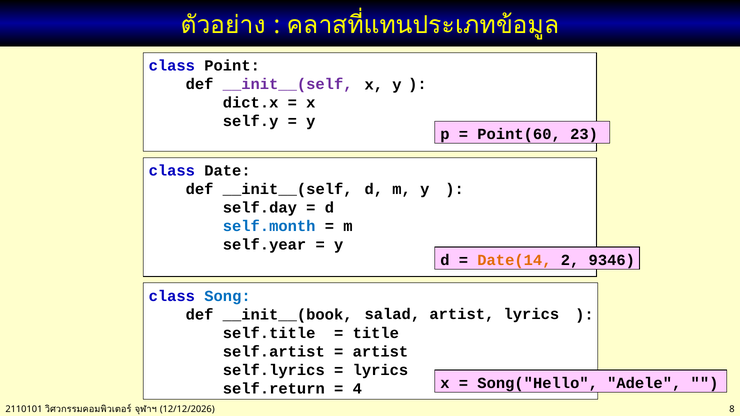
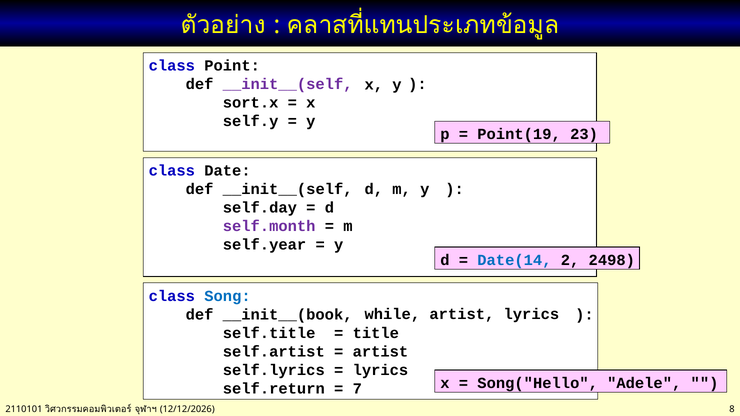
dict.x: dict.x -> sort.x
Point(60: Point(60 -> Point(19
self.month colour: blue -> purple
Date(14 colour: orange -> blue
9346: 9346 -> 2498
salad: salad -> while
4: 4 -> 7
